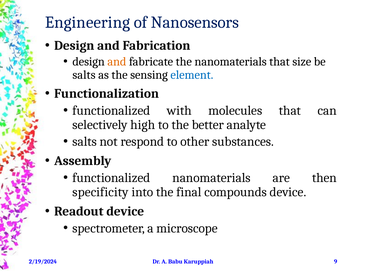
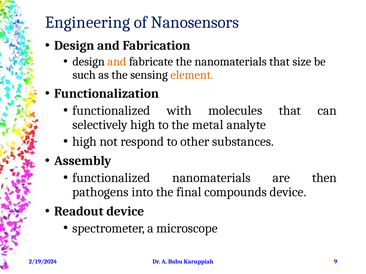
salts at (84, 75): salts -> such
element colour: blue -> orange
better: better -> metal
salts at (85, 142): salts -> high
specificity: specificity -> pathogens
